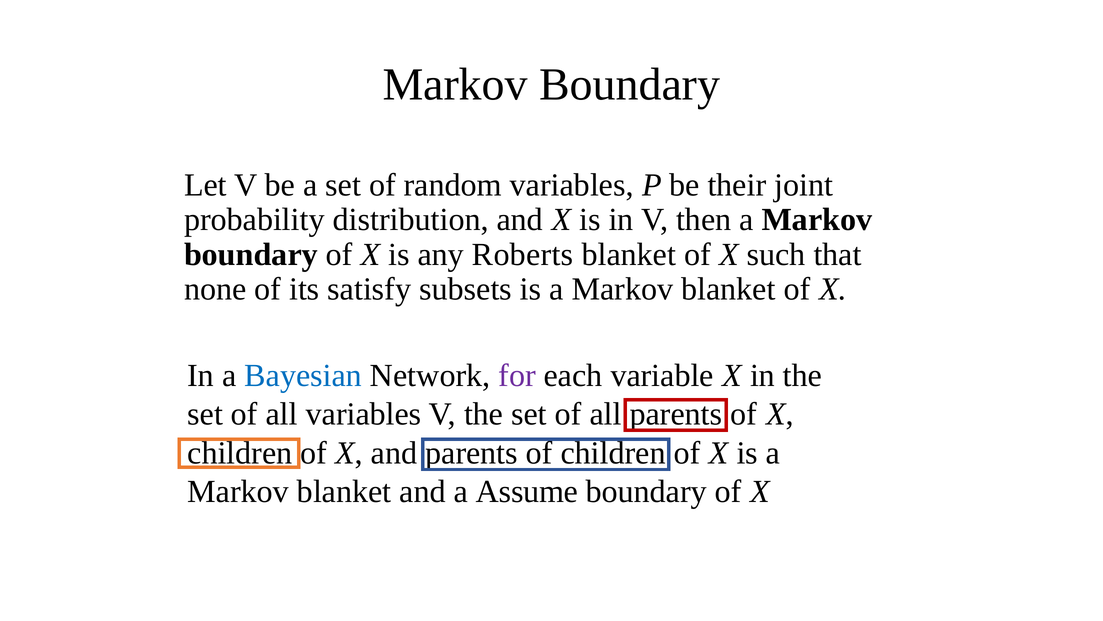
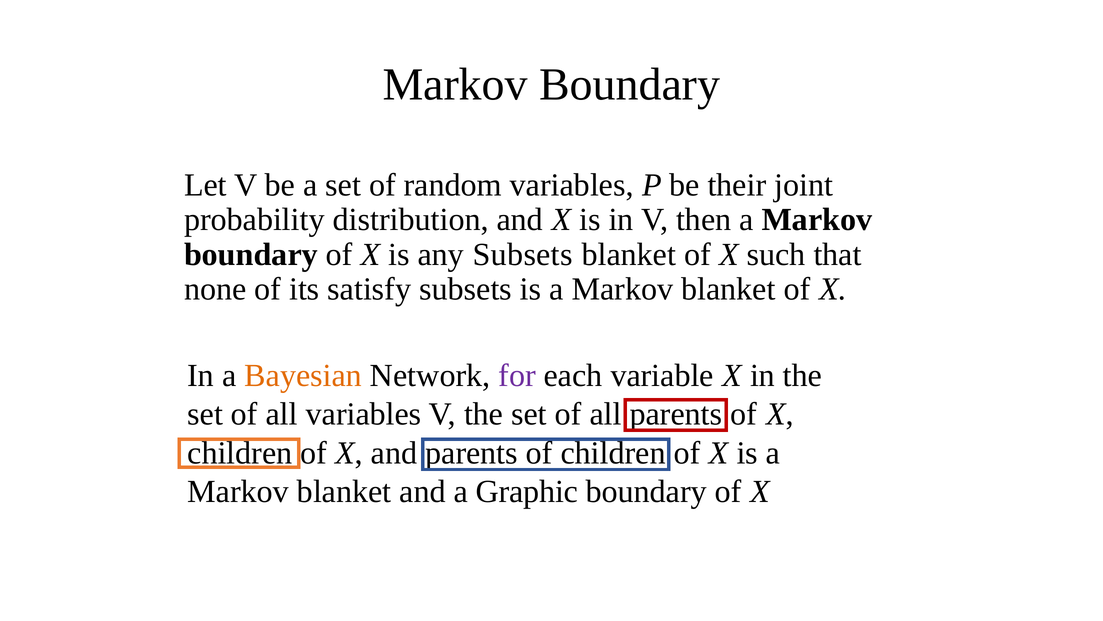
any Roberts: Roberts -> Subsets
Bayesian colour: blue -> orange
Assume: Assume -> Graphic
